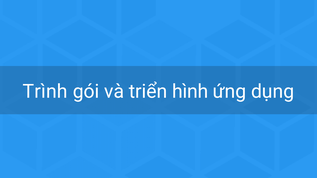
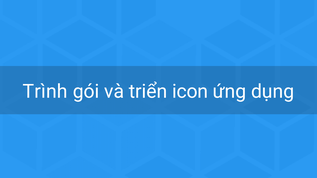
hình: hình -> icon
